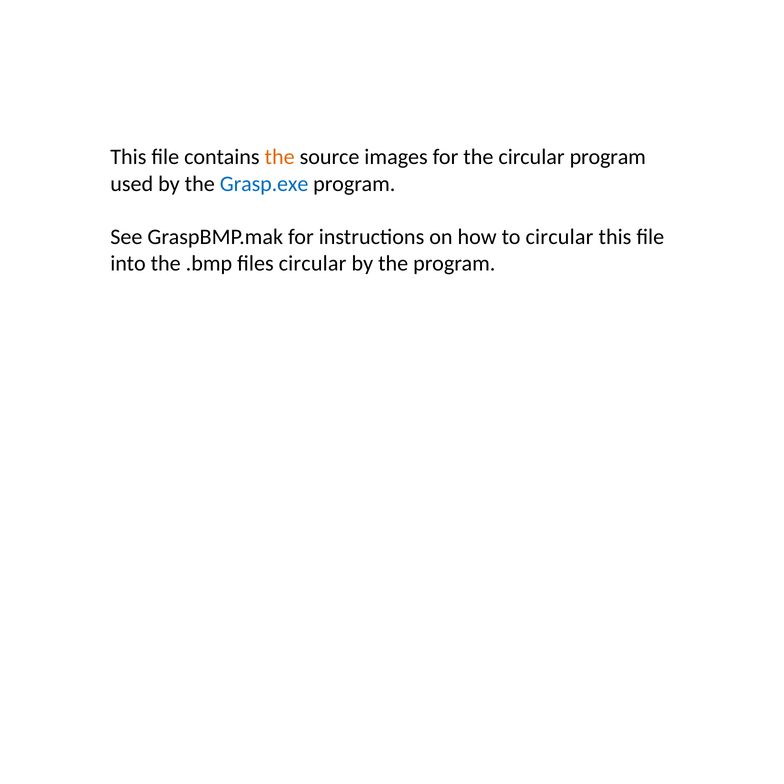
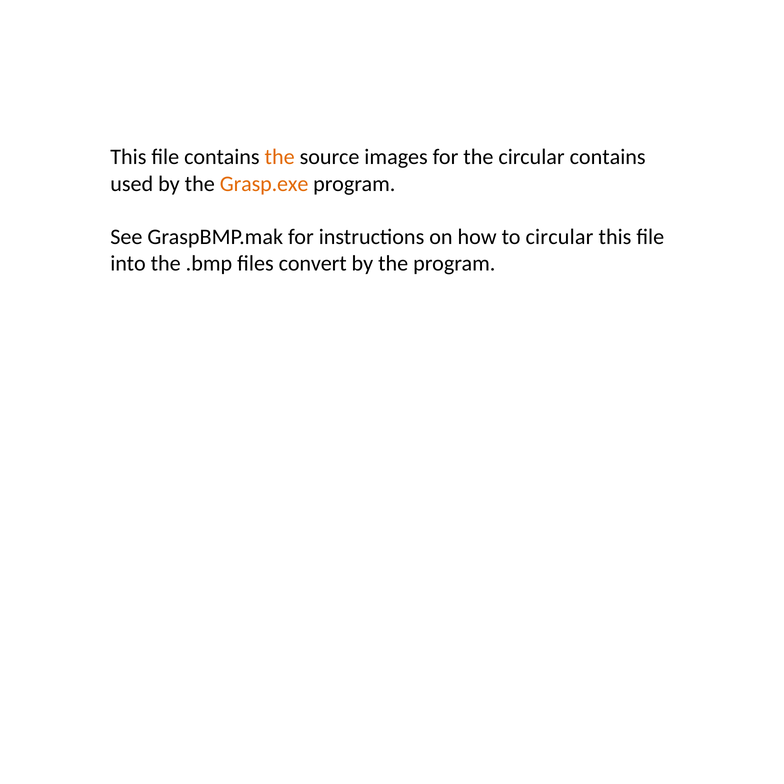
circular program: program -> contains
Grasp.exe colour: blue -> orange
files circular: circular -> convert
